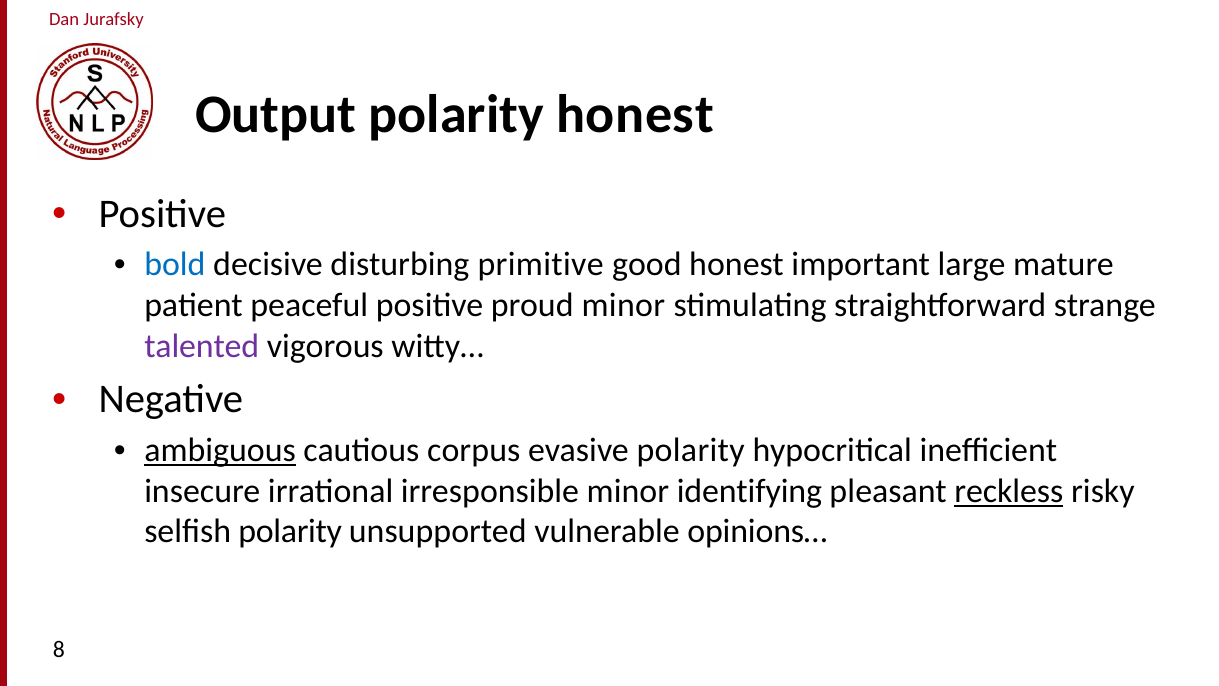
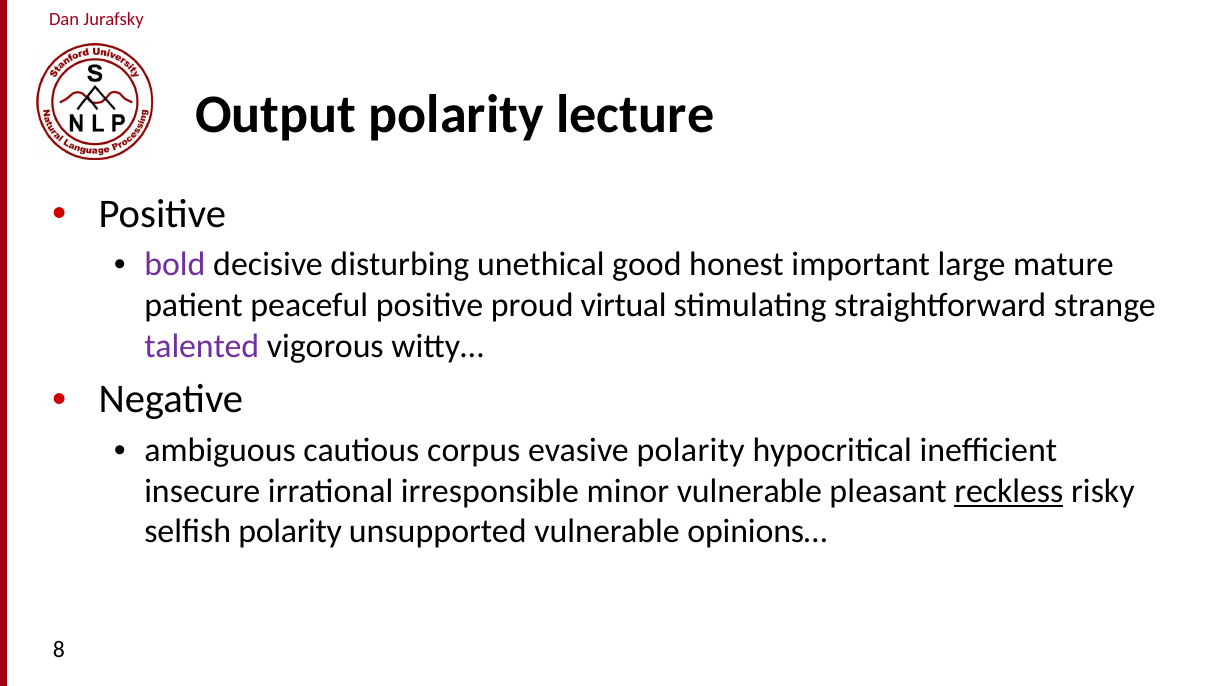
polarity honest: honest -> lecture
bold colour: blue -> purple
primitive: primitive -> unethical
proud minor: minor -> virtual
ambiguous underline: present -> none
minor identifying: identifying -> vulnerable
